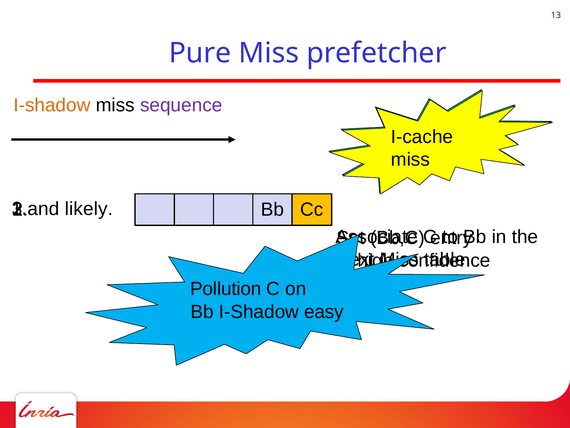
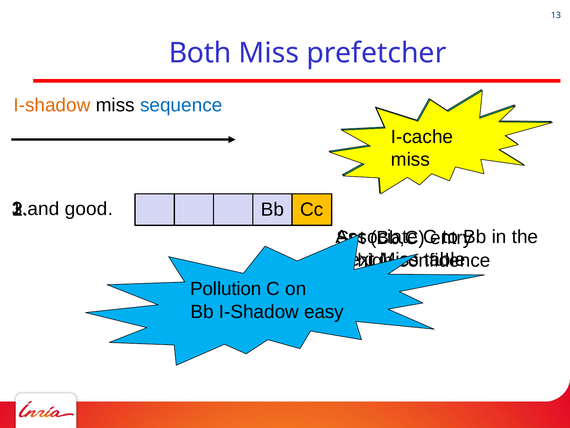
Pure: Pure -> Both
sequence colour: purple -> blue
likely: likely -> good
